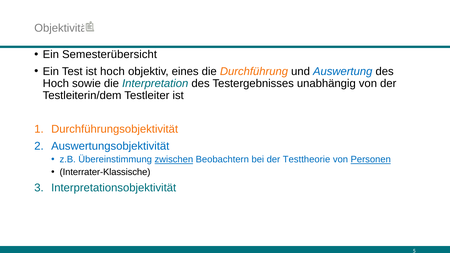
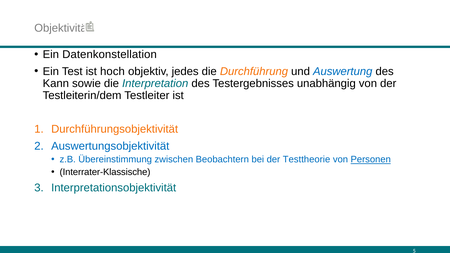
Semesterübersicht: Semesterübersicht -> Datenkonstellation
eines: eines -> jedes
Hoch at (56, 84): Hoch -> Kann
zwischen underline: present -> none
